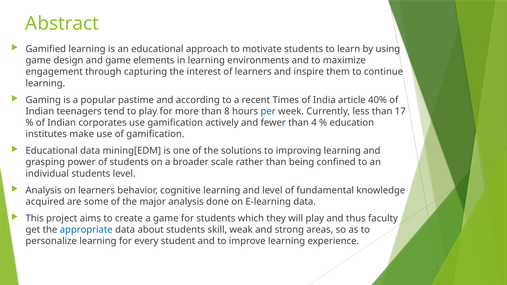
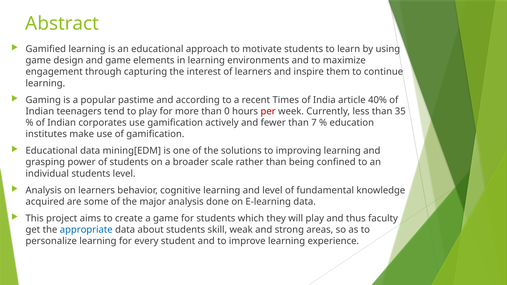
8: 8 -> 0
per colour: blue -> red
17: 17 -> 35
4: 4 -> 7
